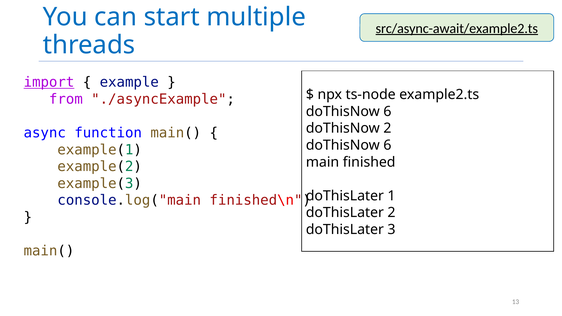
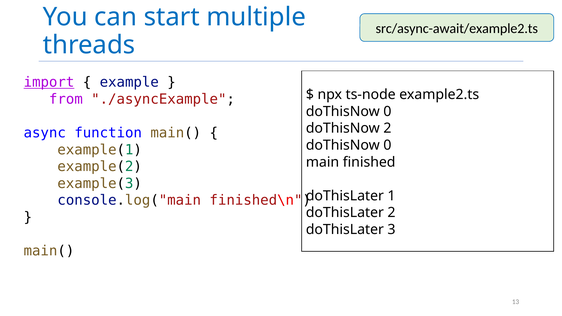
src/async-await/example2.ts underline: present -> none
6 at (387, 112): 6 -> 0
6 at (387, 145): 6 -> 0
